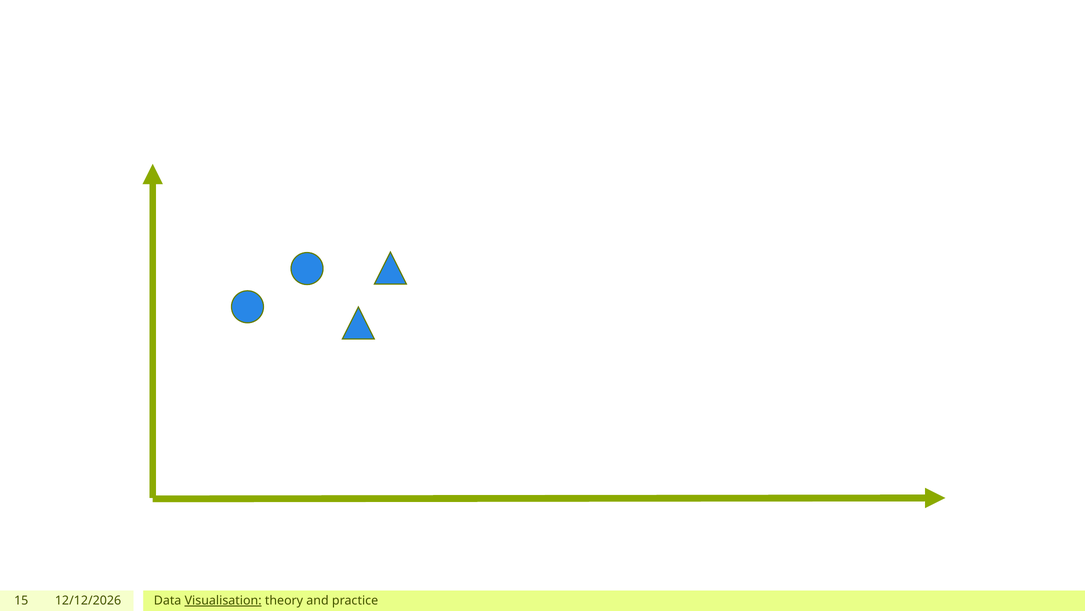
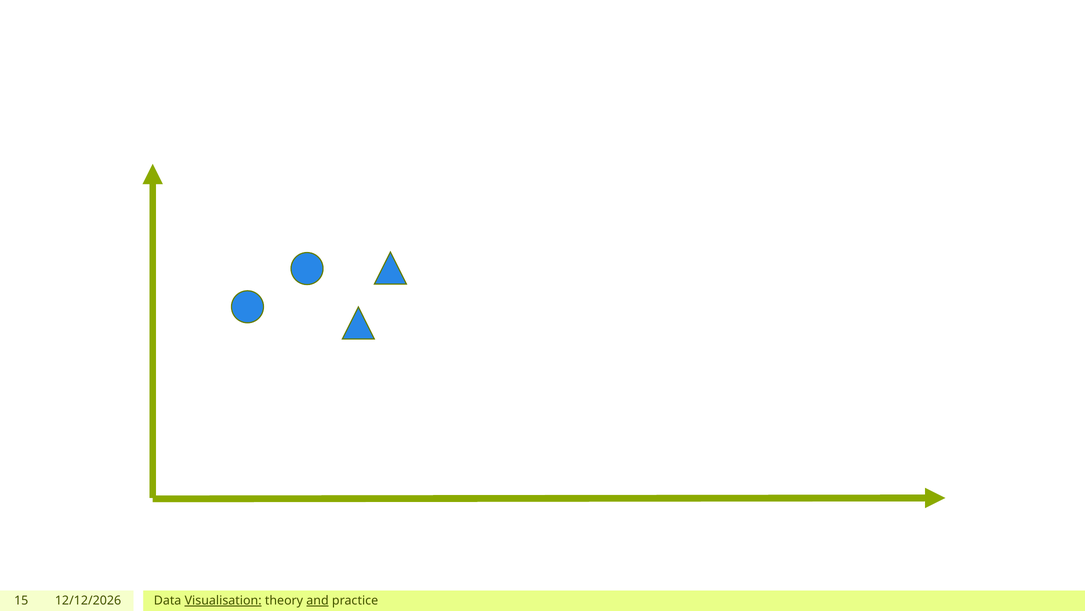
and underline: none -> present
